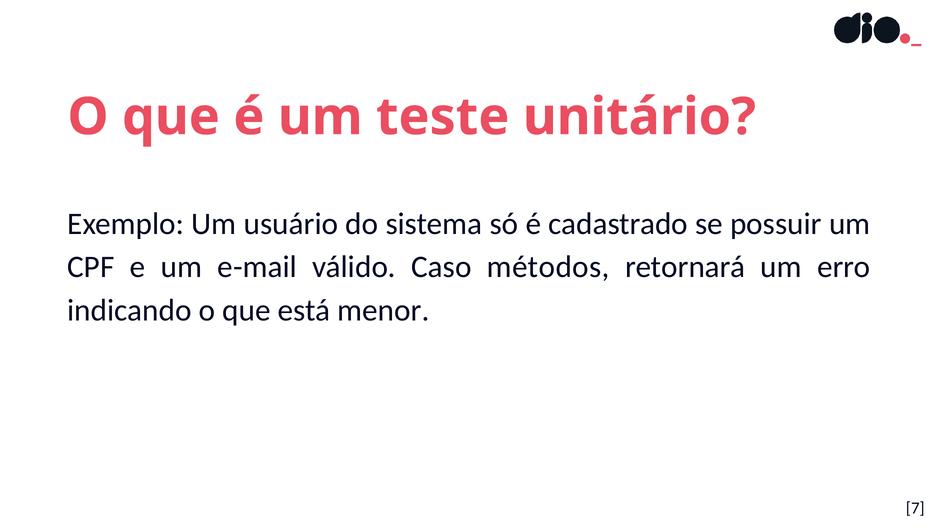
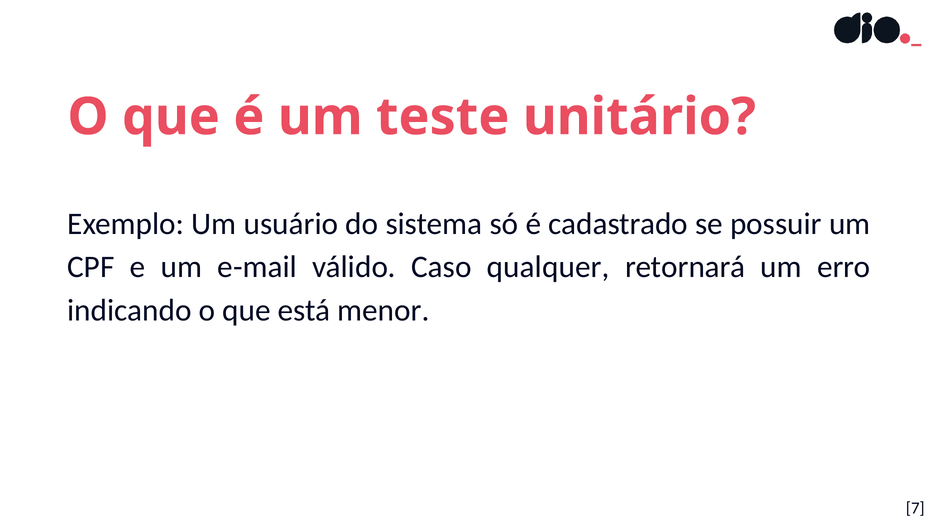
métodos: métodos -> qualquer
